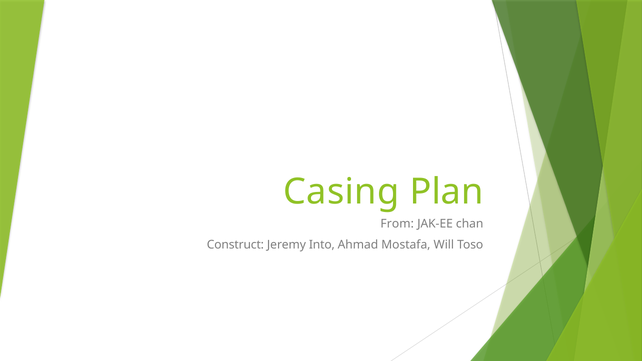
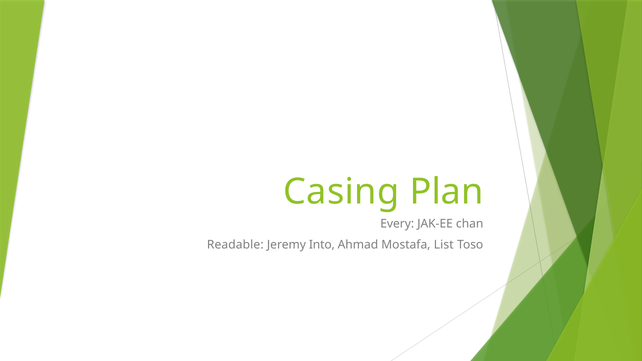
From: From -> Every
Construct: Construct -> Readable
Will: Will -> List
